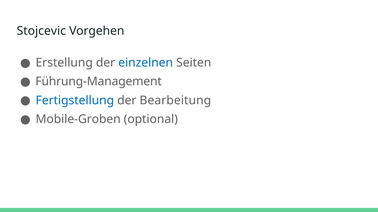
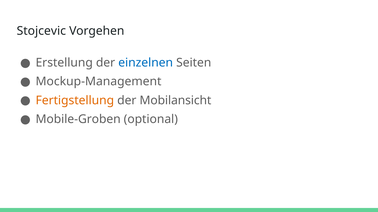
Führung-Management: Führung-Management -> Mockup-Management
Fertigstellung colour: blue -> orange
Bearbeitung: Bearbeitung -> Mobilansicht
